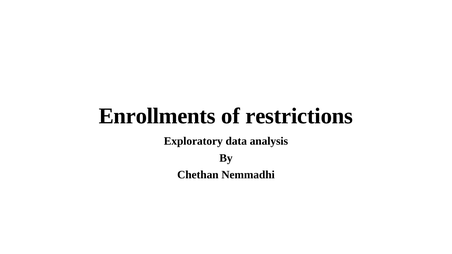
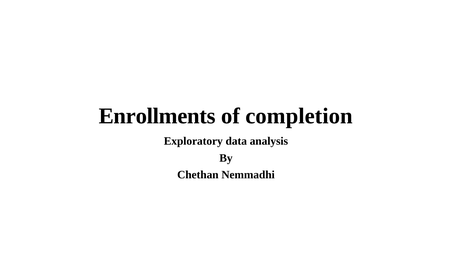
restrictions: restrictions -> completion
